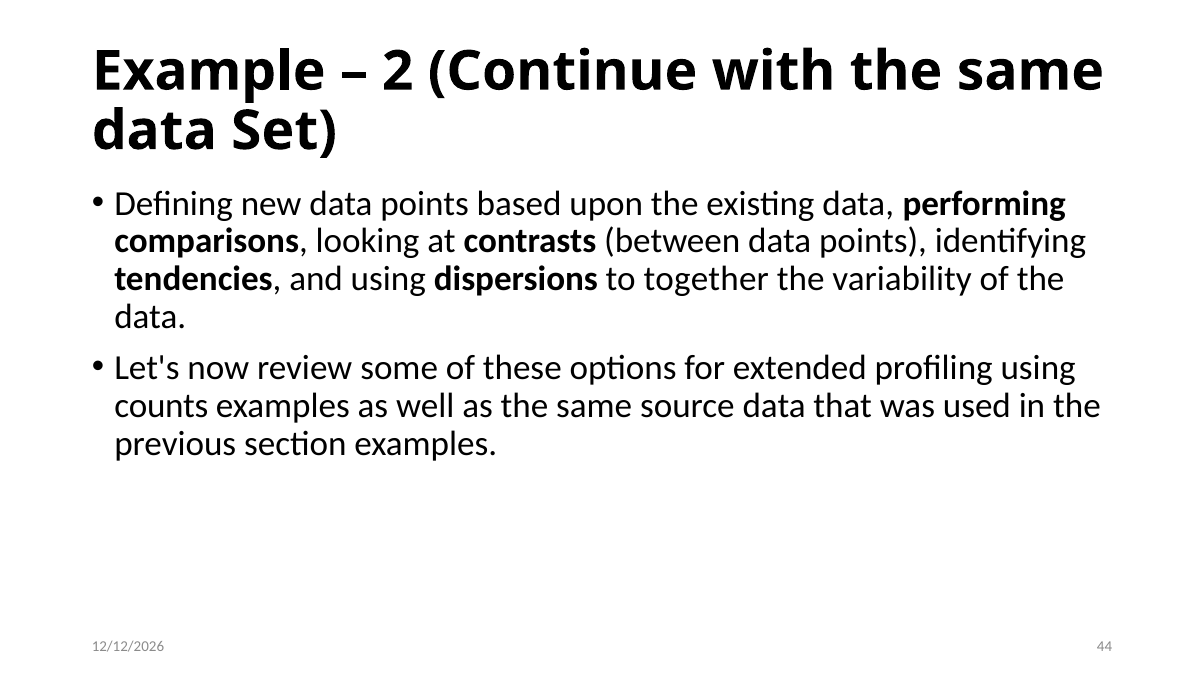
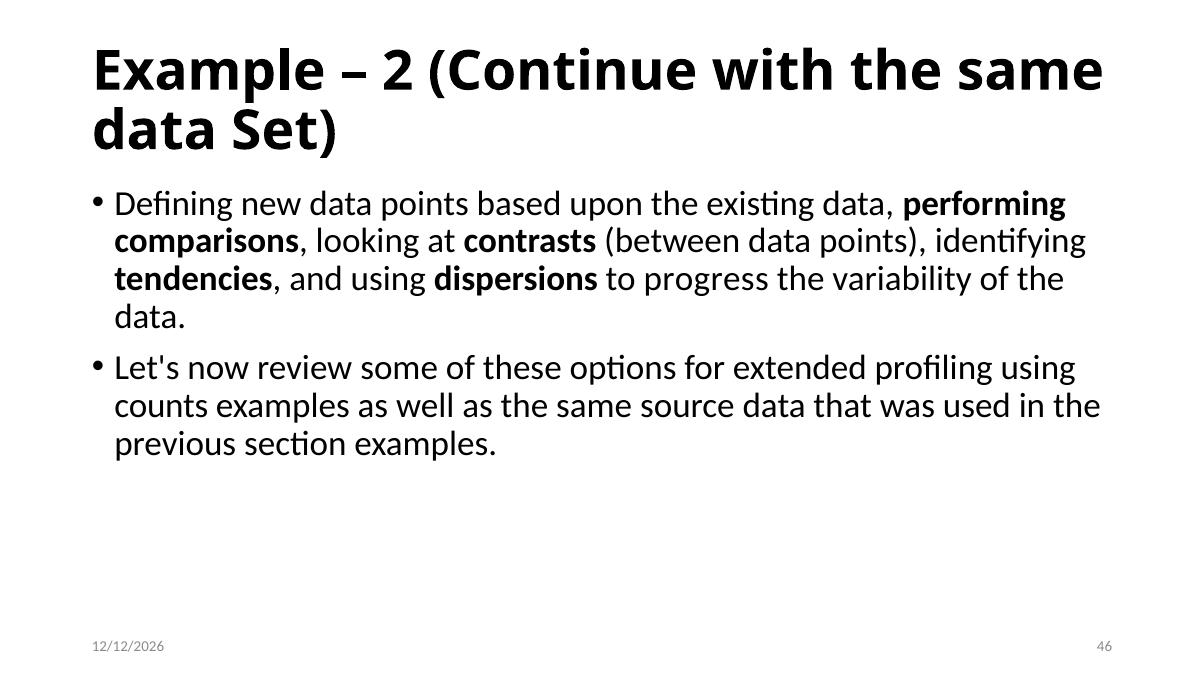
together: together -> progress
44: 44 -> 46
